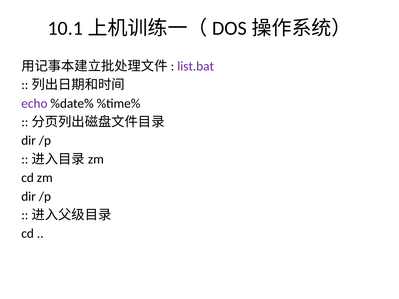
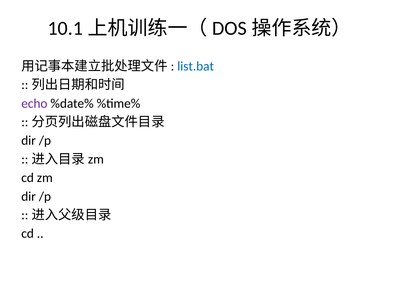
list.bat colour: purple -> blue
